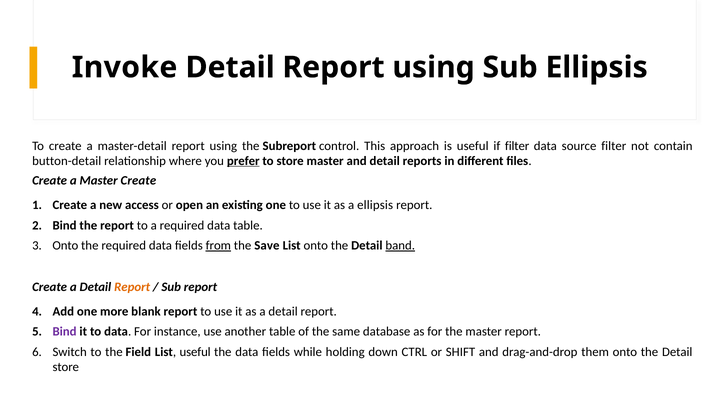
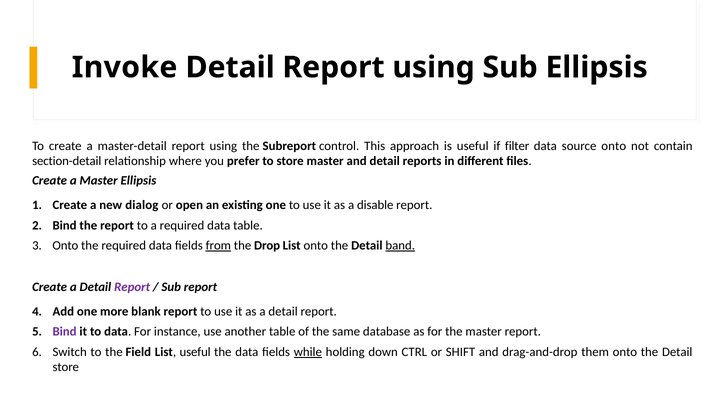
source filter: filter -> onto
button-detail: button-detail -> section-detail
prefer underline: present -> none
Master Create: Create -> Ellipsis
access: access -> dialog
a ellipsis: ellipsis -> disable
Save: Save -> Drop
Report at (132, 287) colour: orange -> purple
while underline: none -> present
